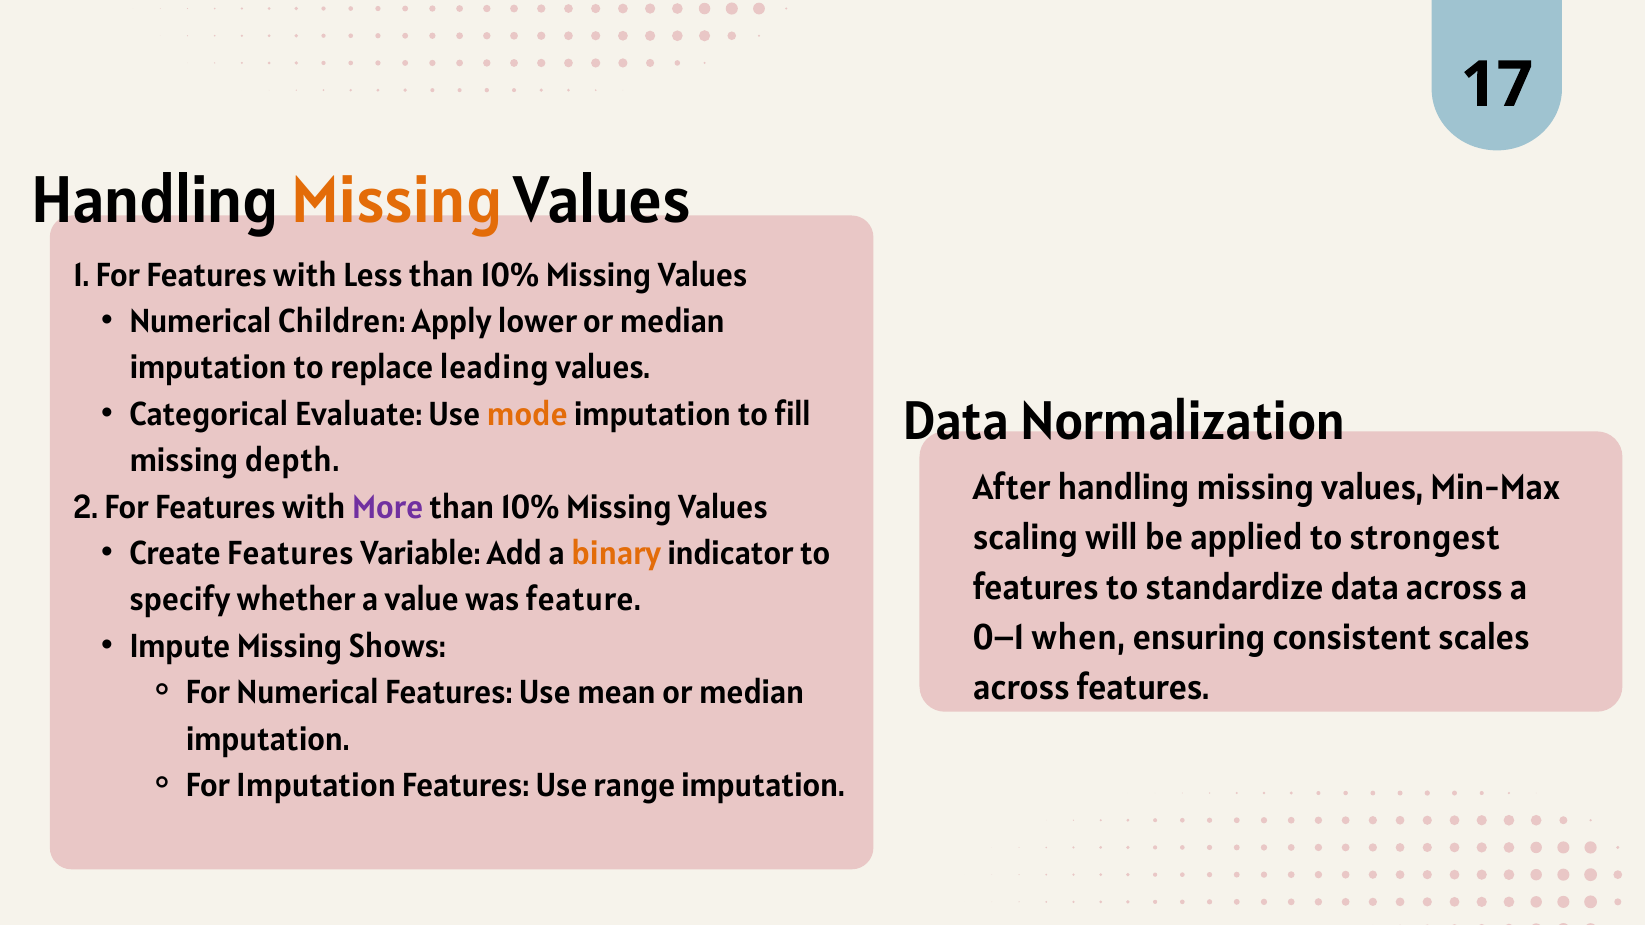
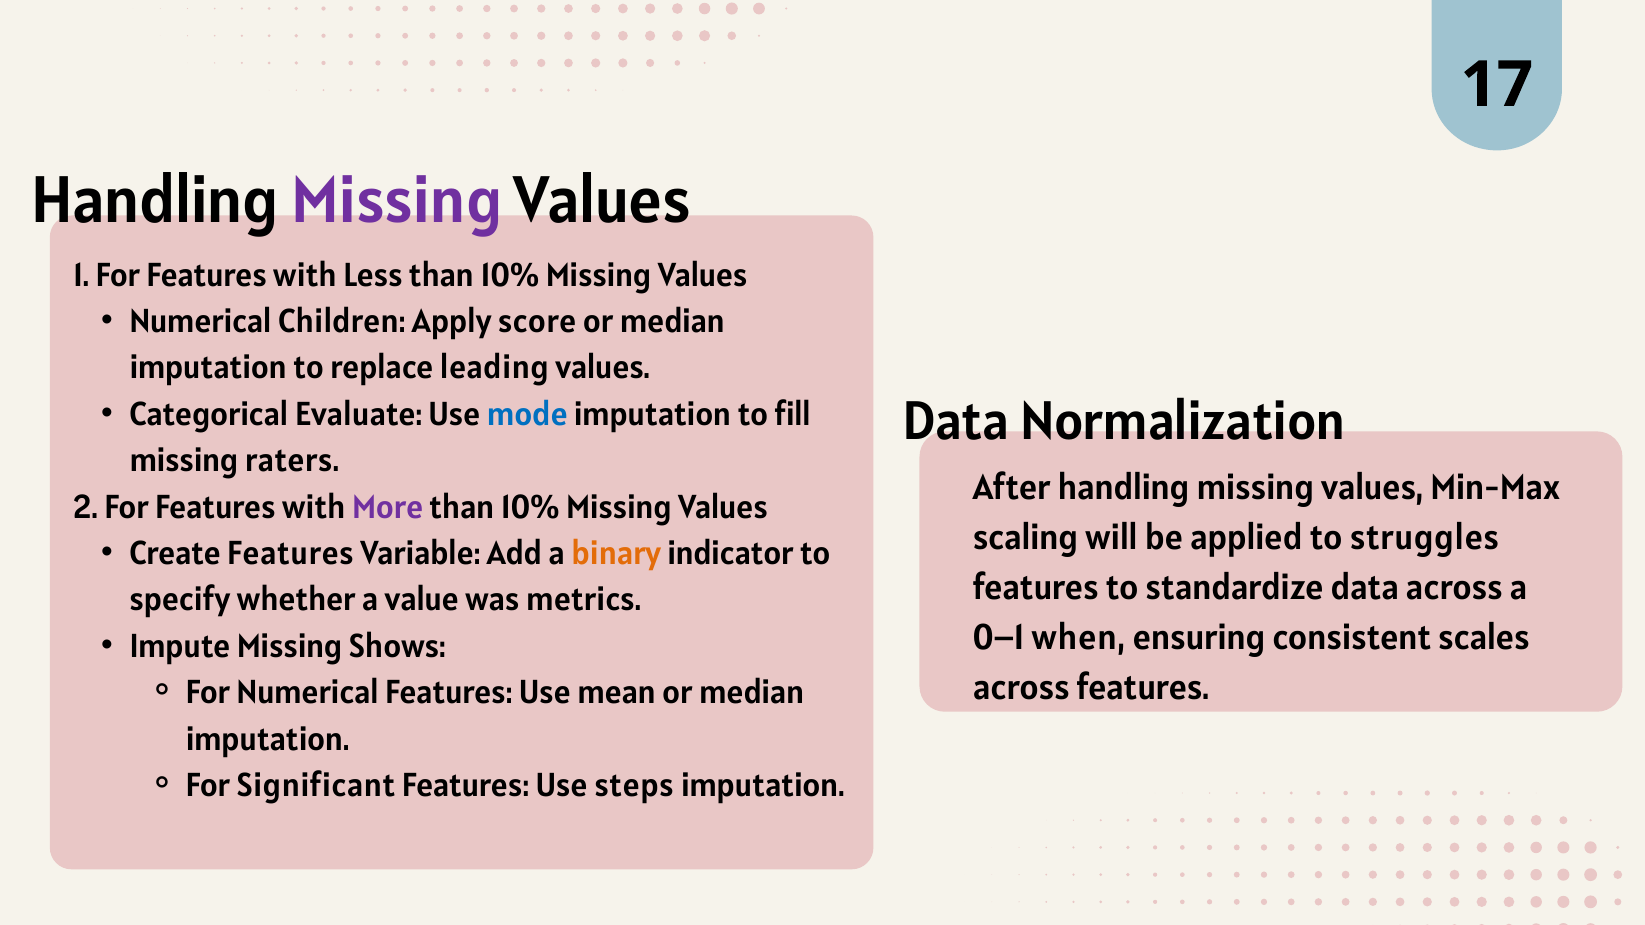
Missing at (397, 201) colour: orange -> purple
lower: lower -> score
mode colour: orange -> blue
depth: depth -> raters
strongest: strongest -> struggles
feature: feature -> metrics
For Imputation: Imputation -> Significant
range: range -> steps
